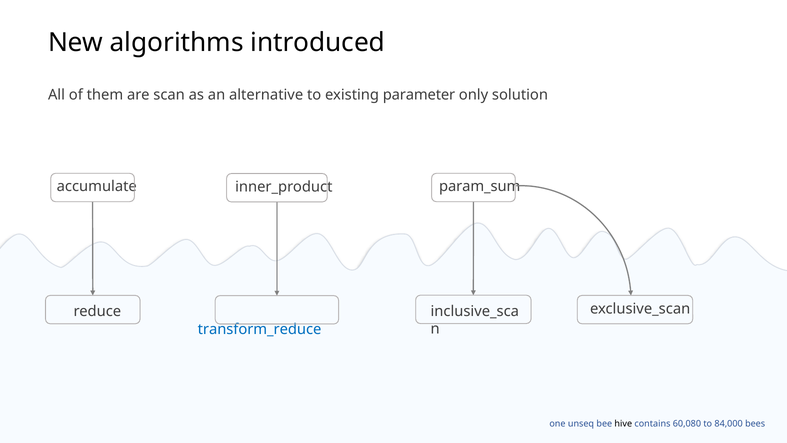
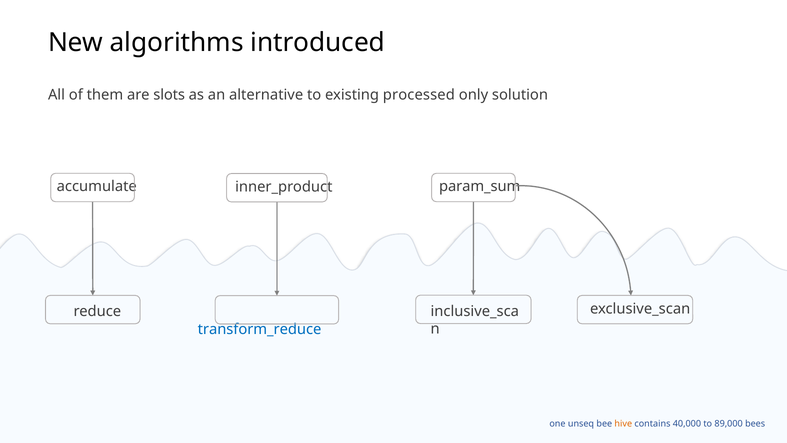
scan: scan -> slots
parameter: parameter -> processed
hive colour: black -> orange
60,080: 60,080 -> 40,000
84,000: 84,000 -> 89,000
